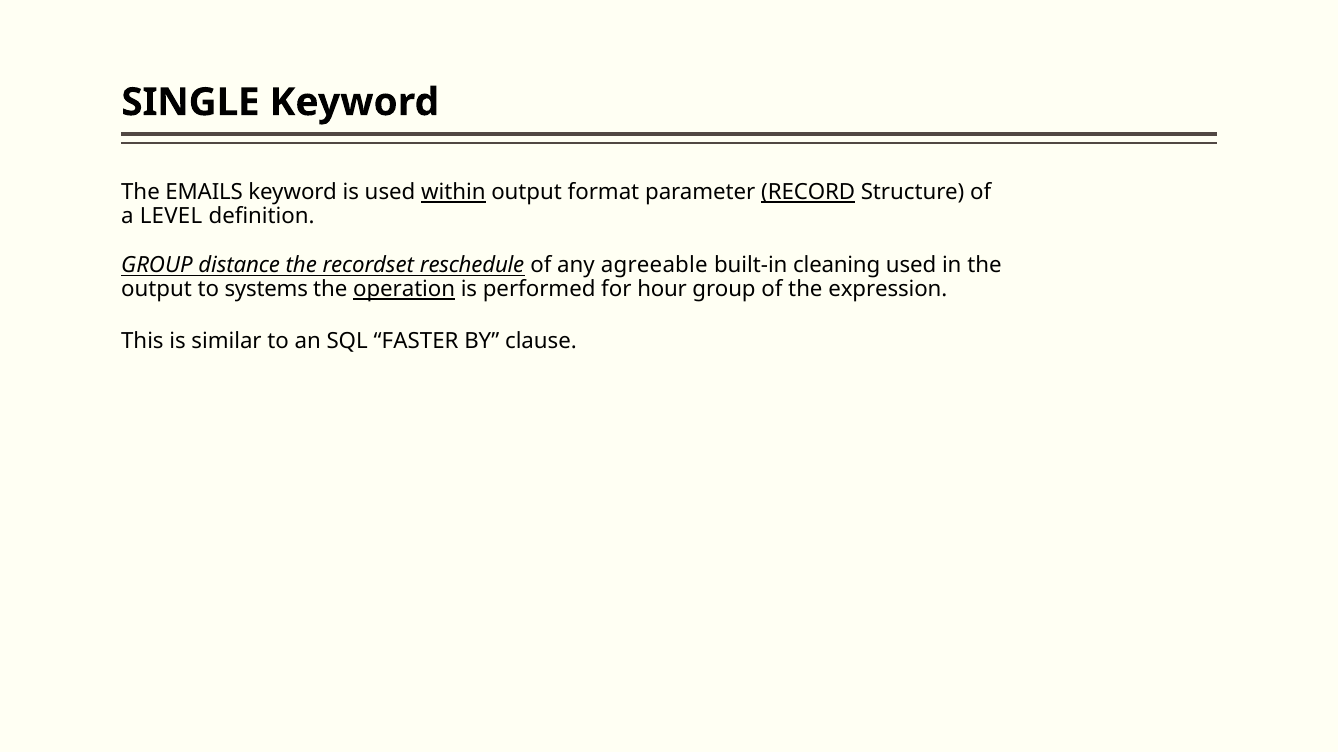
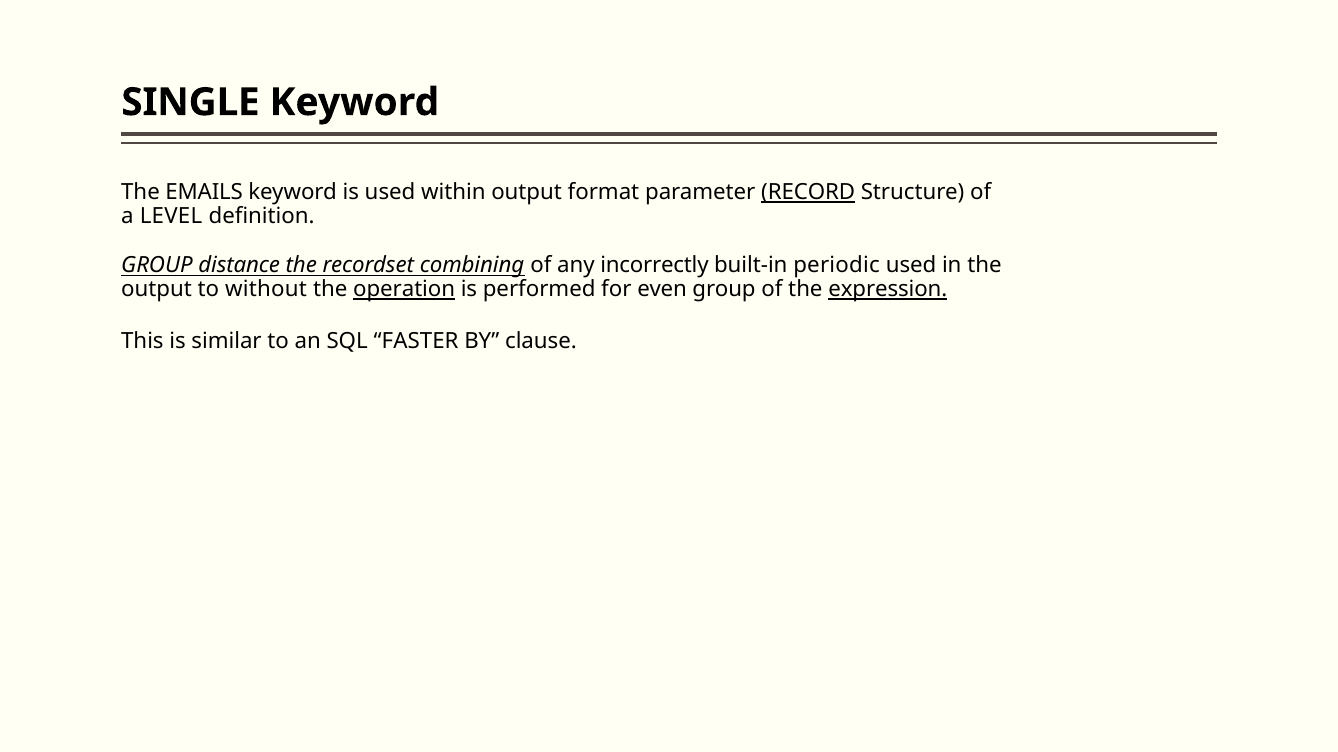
within underline: present -> none
reschedule: reschedule -> combining
agreeable: agreeable -> incorrectly
cleaning: cleaning -> periodic
systems: systems -> without
hour: hour -> even
expression underline: none -> present
